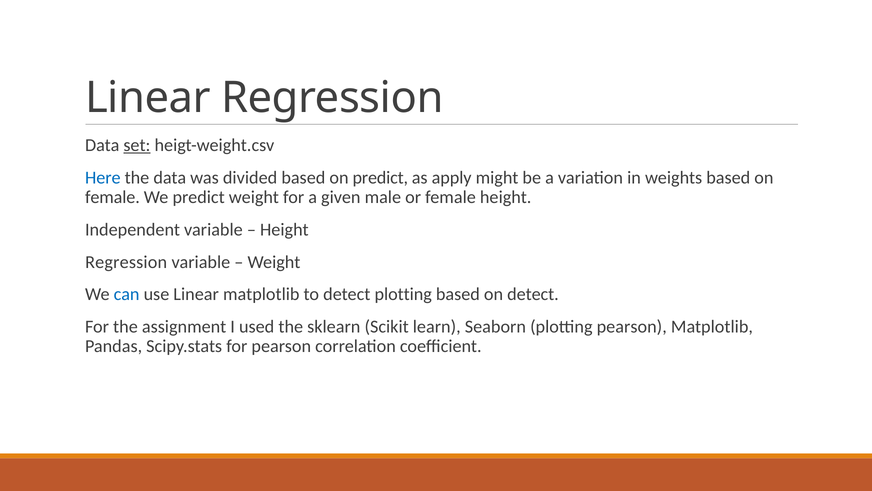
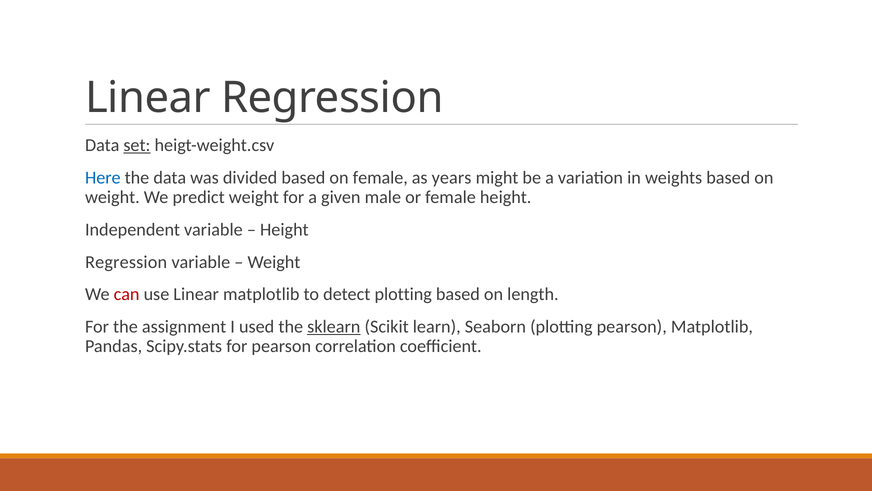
on predict: predict -> female
apply: apply -> years
female at (112, 197): female -> weight
can colour: blue -> red
on detect: detect -> length
sklearn underline: none -> present
